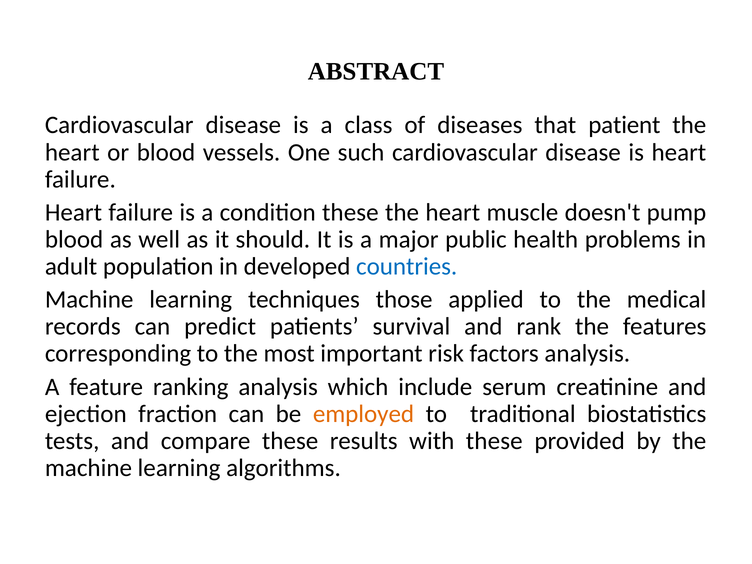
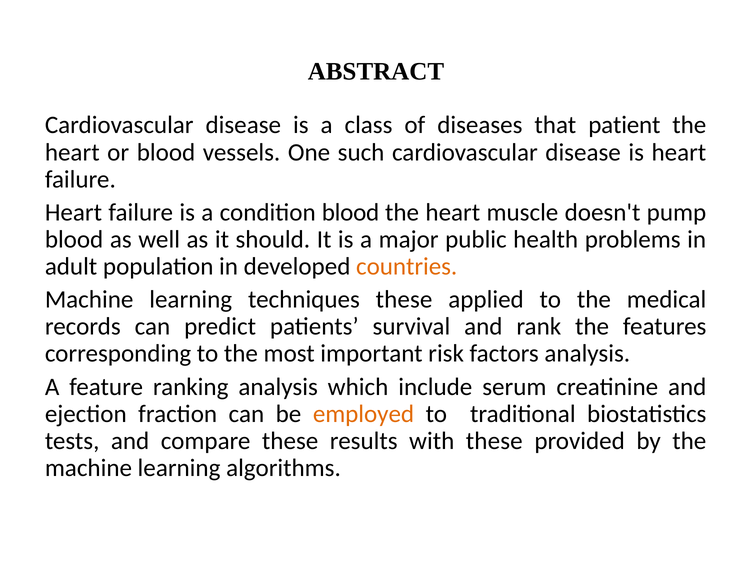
condition these: these -> blood
countries colour: blue -> orange
techniques those: those -> these
